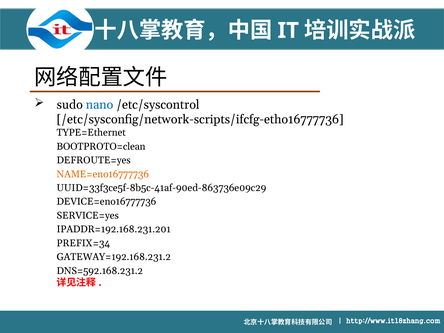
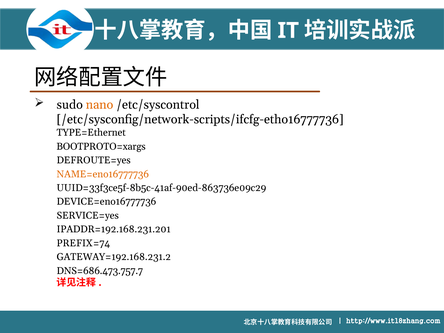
nano colour: blue -> orange
BOOTPROTO=clean: BOOTPROTO=clean -> BOOTPROTO=xargs
PREFIX=34: PREFIX=34 -> PREFIX=74
DNS=592.168.231.2: DNS=592.168.231.2 -> DNS=686.473.757.7
